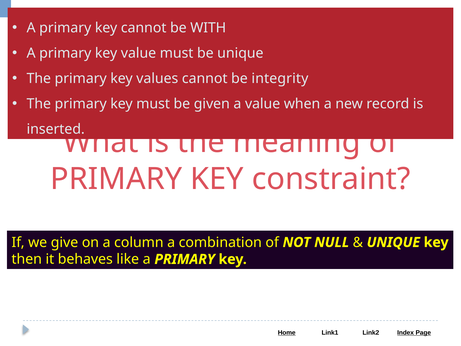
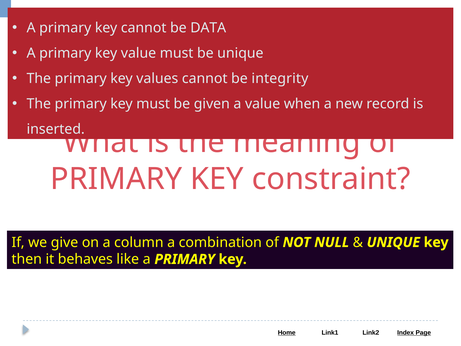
WITH: WITH -> DATA
